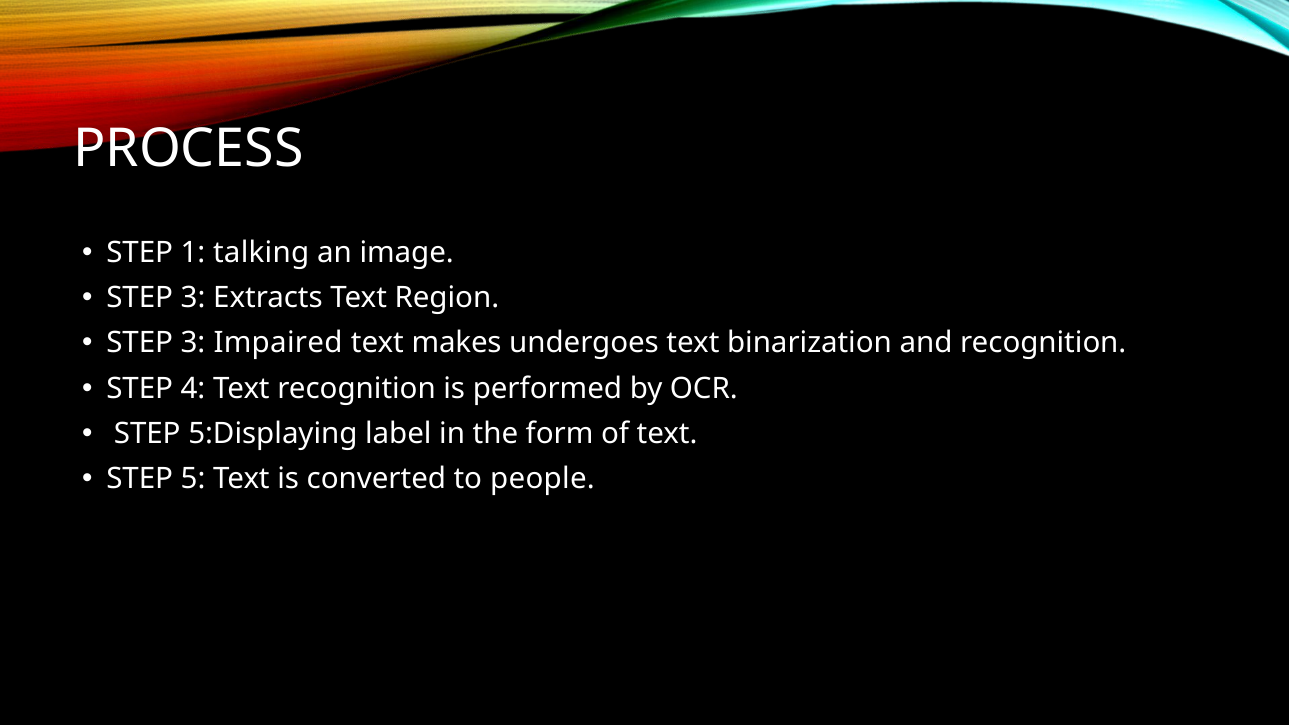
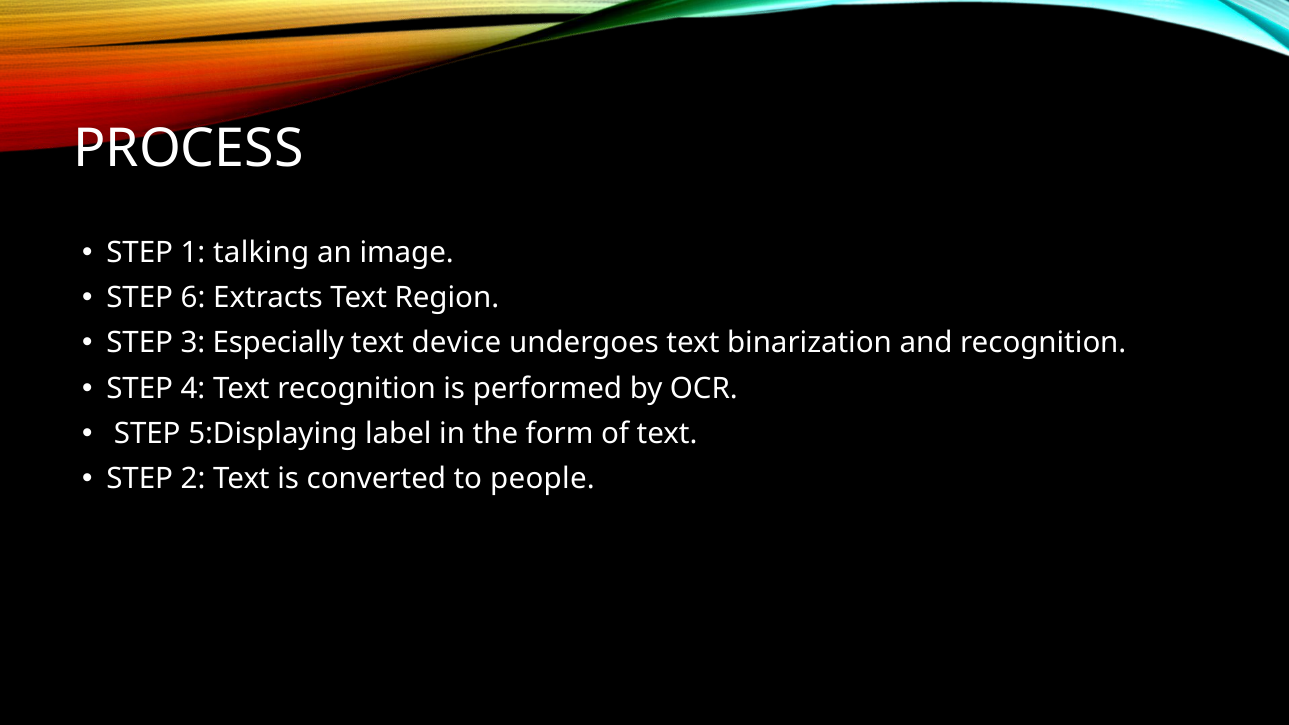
3 at (193, 298): 3 -> 6
Impaired: Impaired -> Especially
makes: makes -> device
5: 5 -> 2
